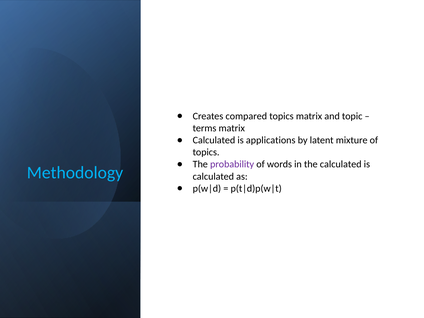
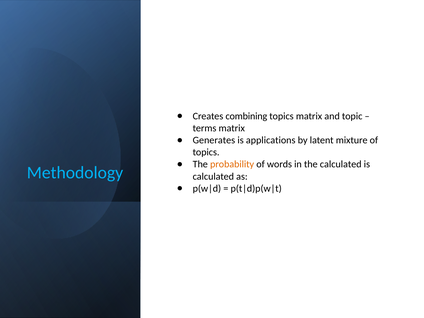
compared: compared -> combining
Calculated at (214, 140): Calculated -> Generates
probability colour: purple -> orange
